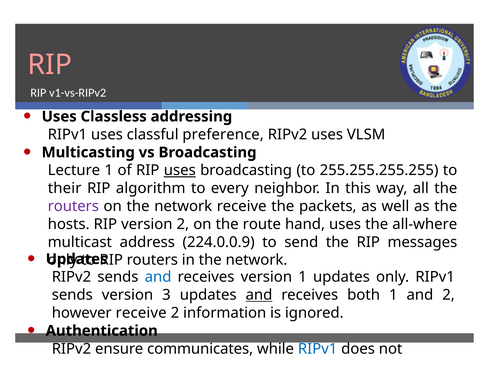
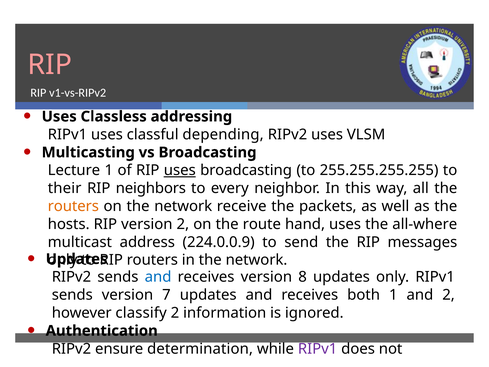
preference: preference -> depending
algorithm: algorithm -> neighbors
routers at (73, 206) colour: purple -> orange
version 1: 1 -> 8
3: 3 -> 7
and at (259, 295) underline: present -> none
however receive: receive -> classify
communicates: communicates -> determination
RIPv1 at (318, 348) colour: blue -> purple
